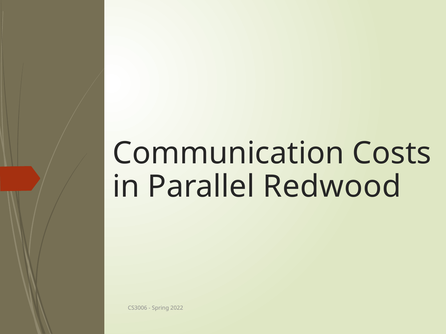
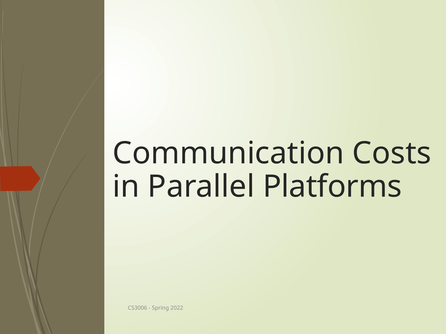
Redwood: Redwood -> Platforms
